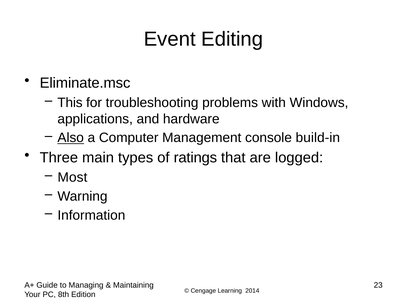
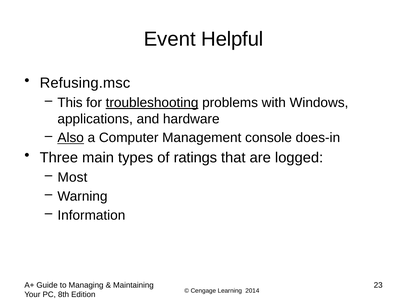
Editing: Editing -> Helpful
Eliminate.msc: Eliminate.msc -> Refusing.msc
troubleshooting underline: none -> present
build-in: build-in -> does-in
